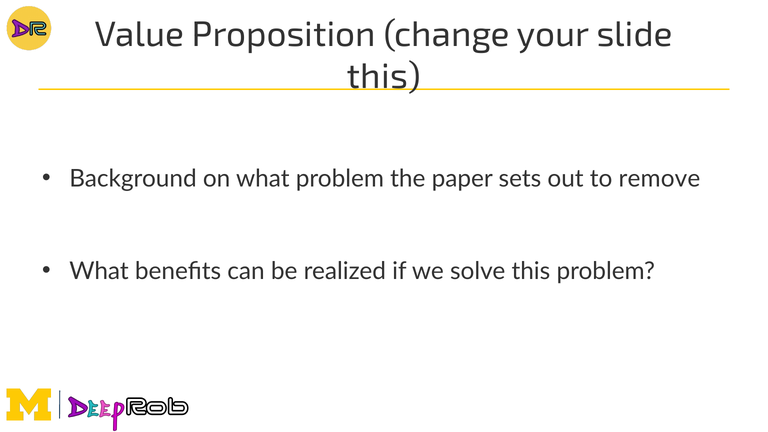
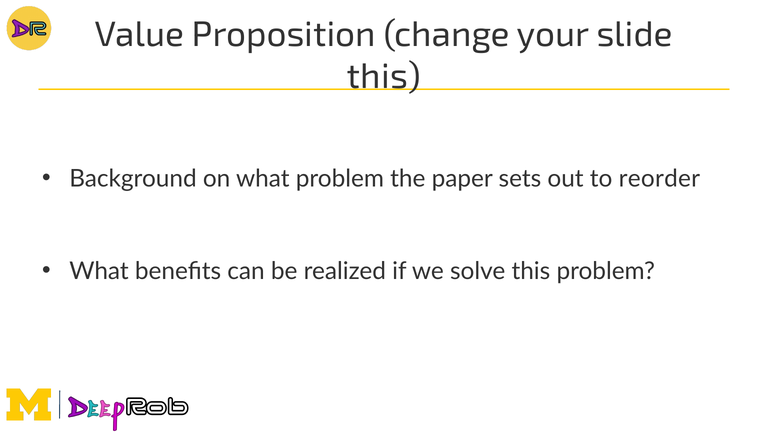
remove: remove -> reorder
